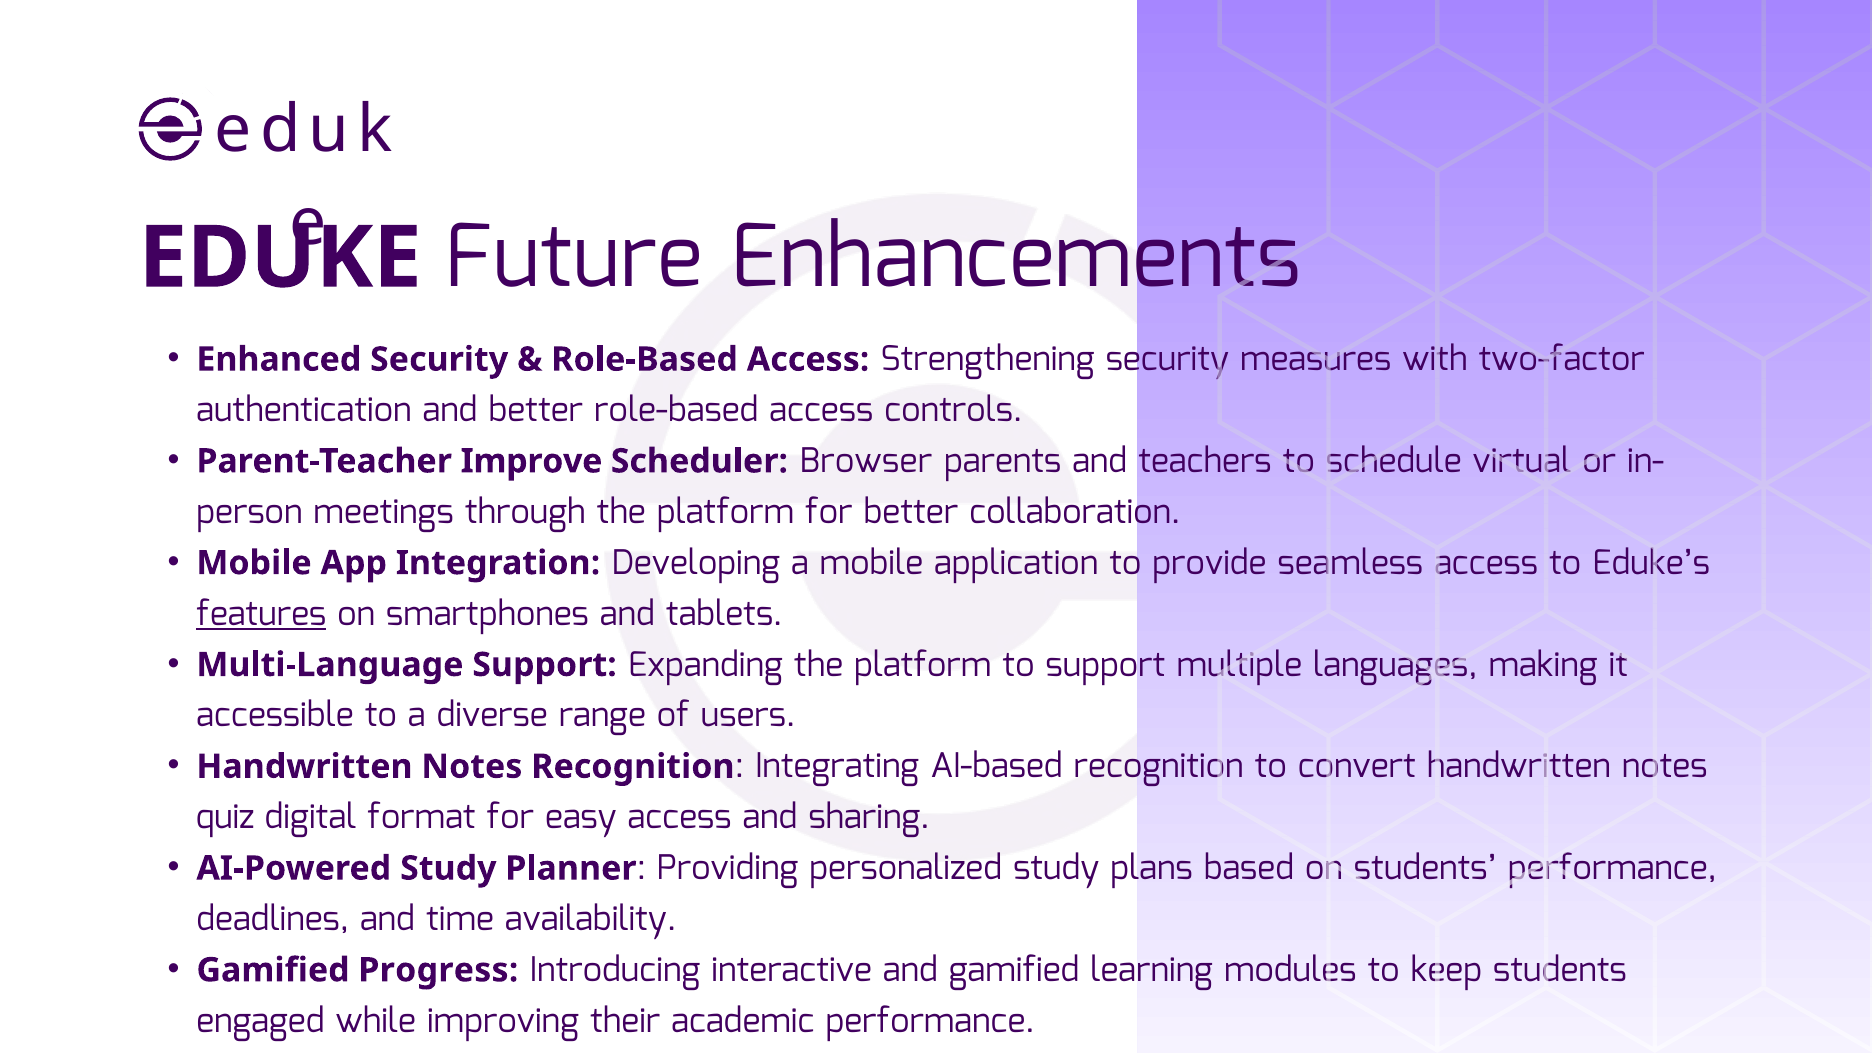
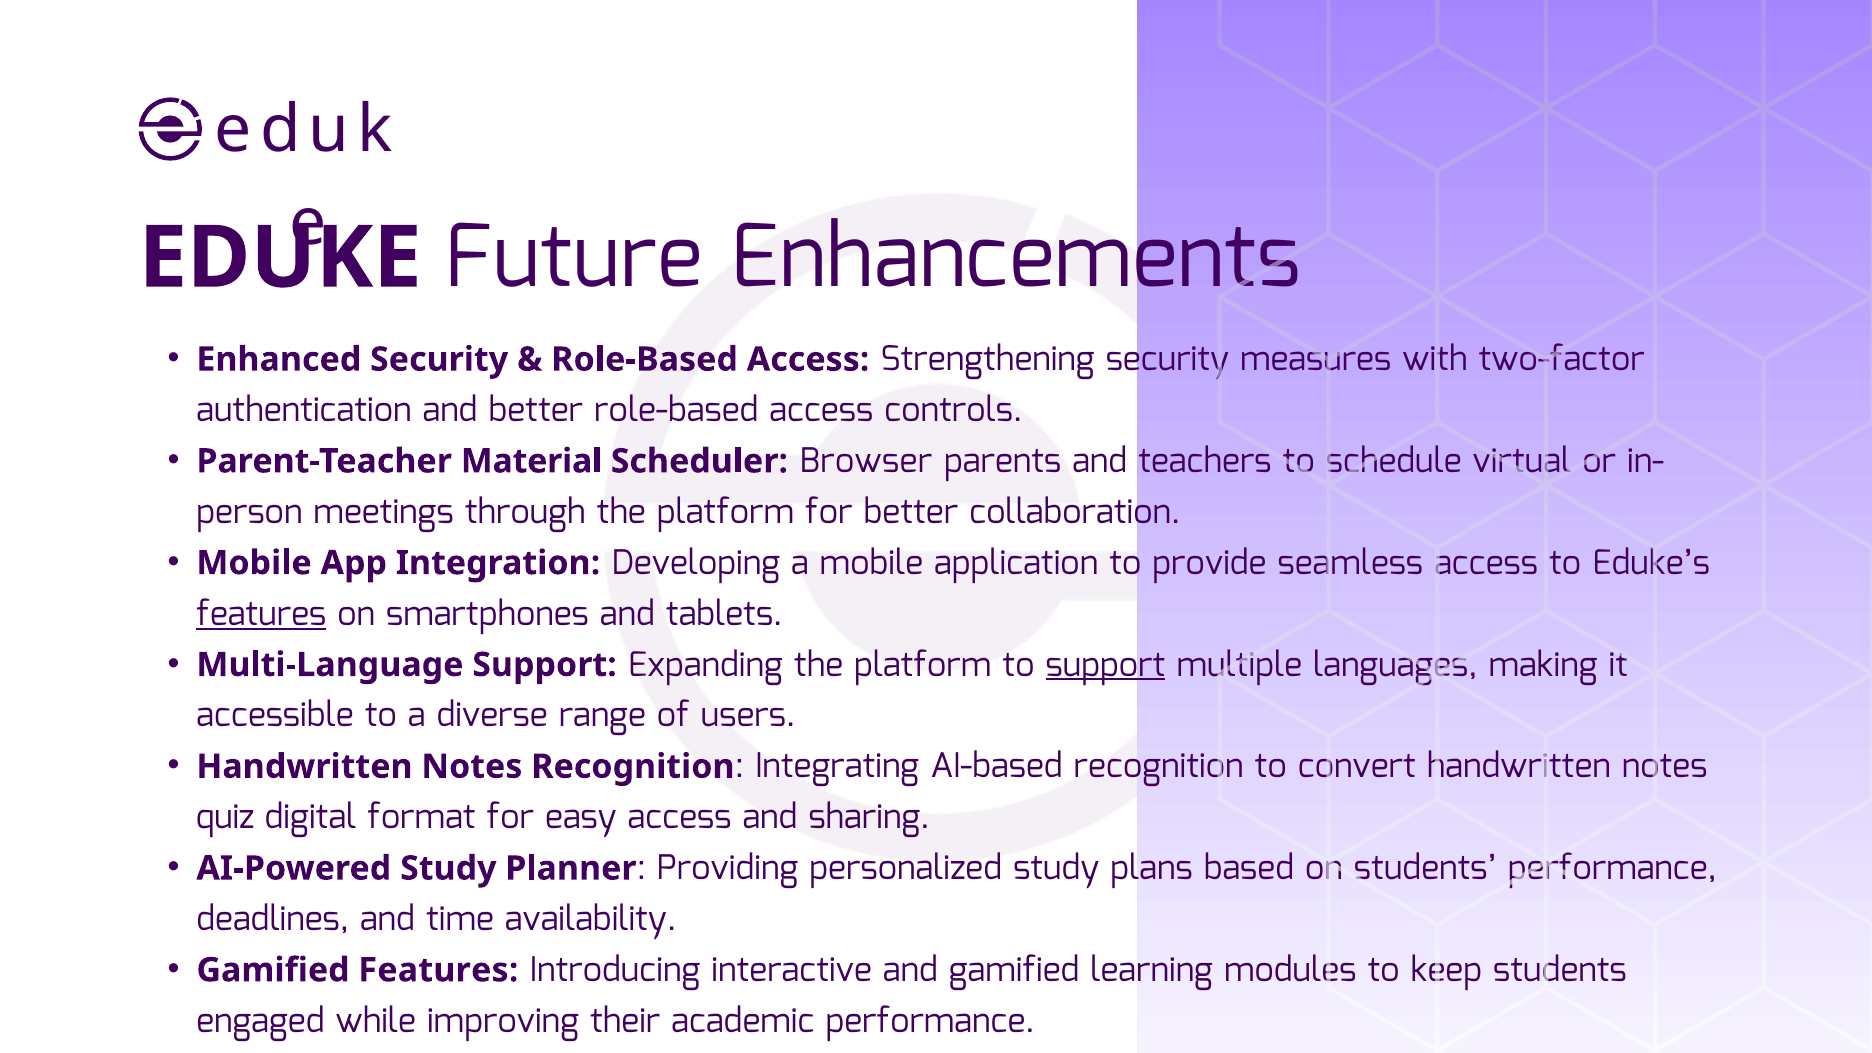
Improve: Improve -> Material
support at (1106, 665) underline: none -> present
Gamified Progress: Progress -> Features
